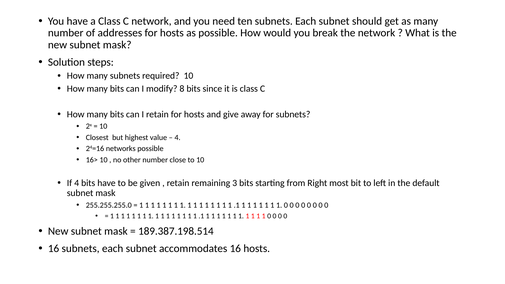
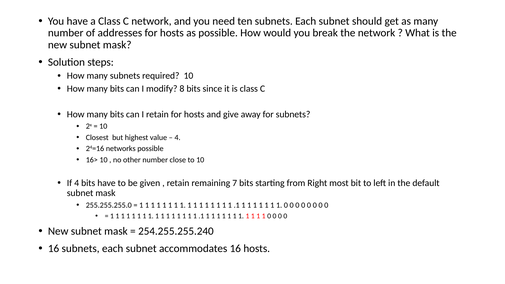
3: 3 -> 7
189.387.198.514: 189.387.198.514 -> 254.255.255.240
